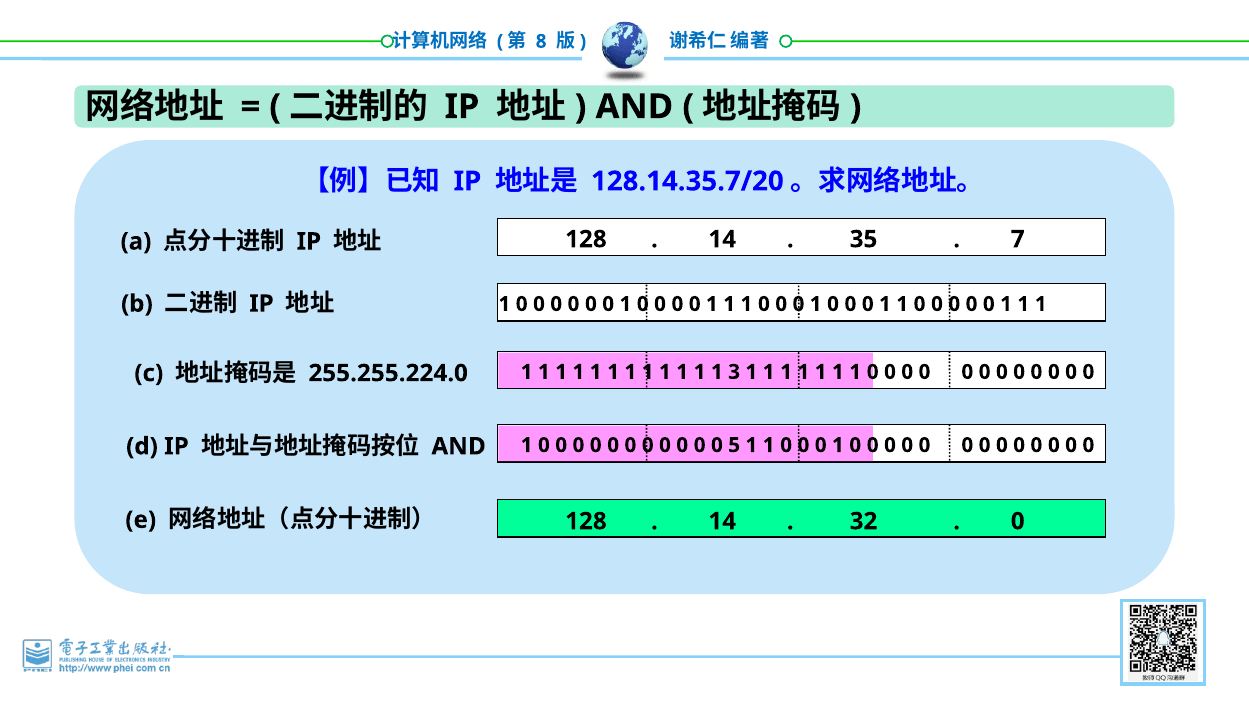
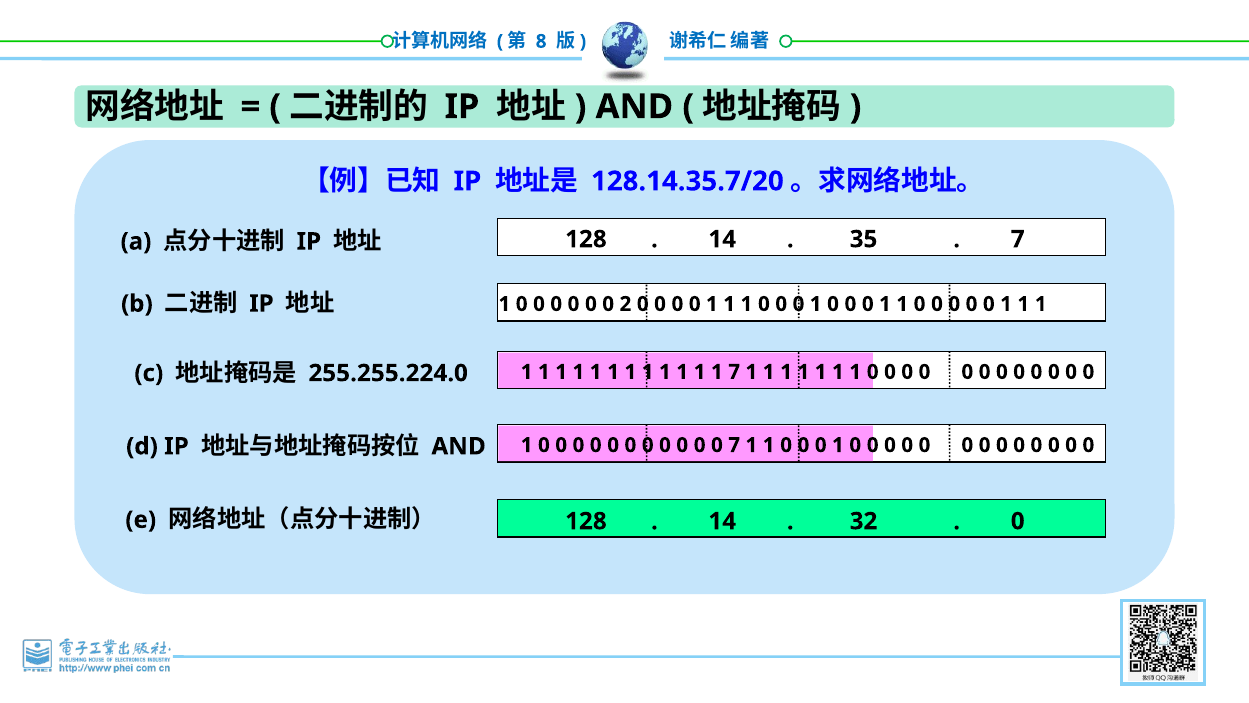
1 at (625, 304): 1 -> 2
1 3: 3 -> 7
0 5: 5 -> 7
